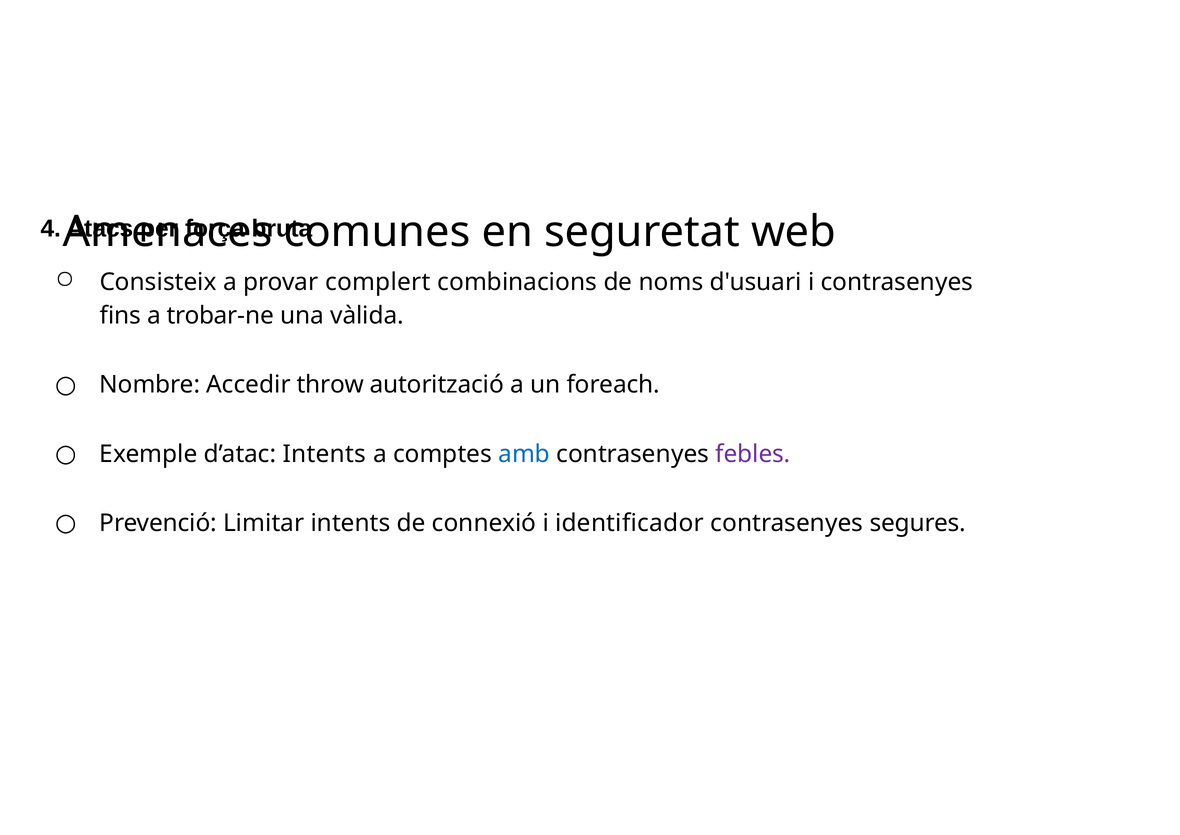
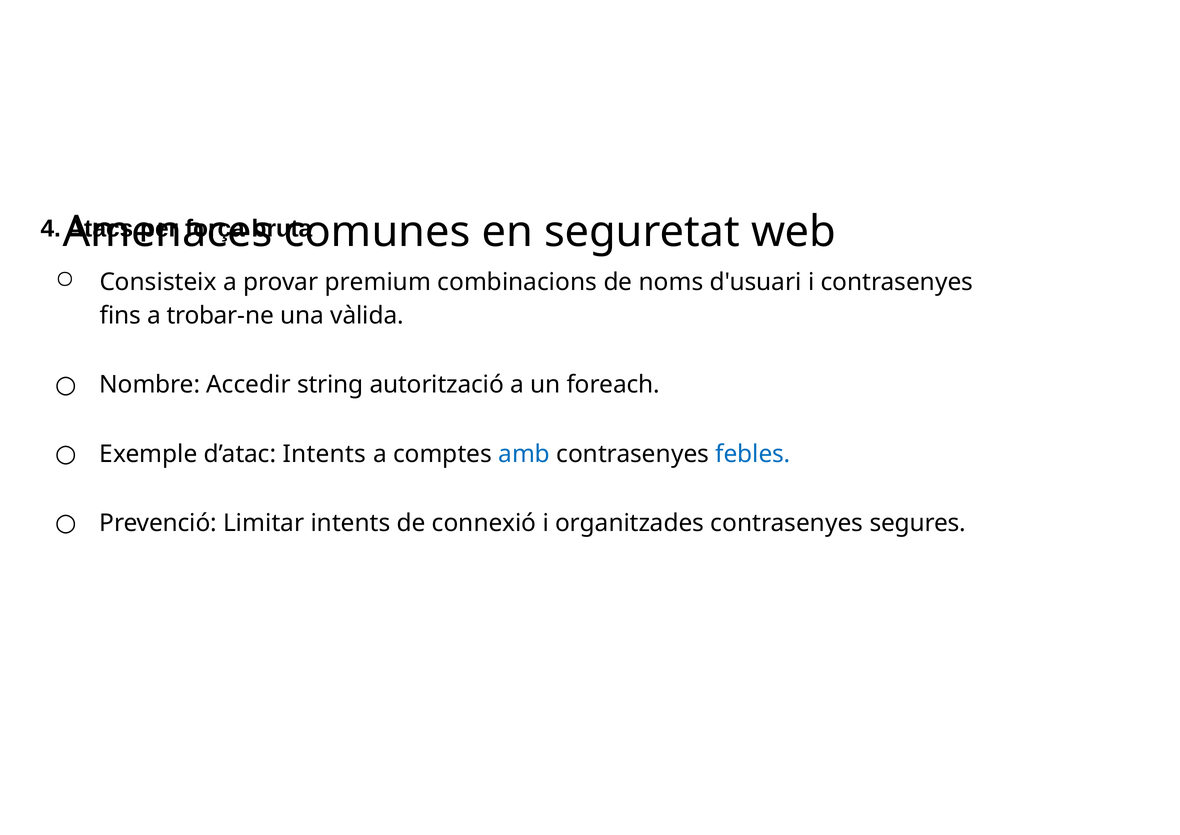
complert: complert -> premium
throw: throw -> string
febles colour: purple -> blue
identificador: identificador -> organitzades
